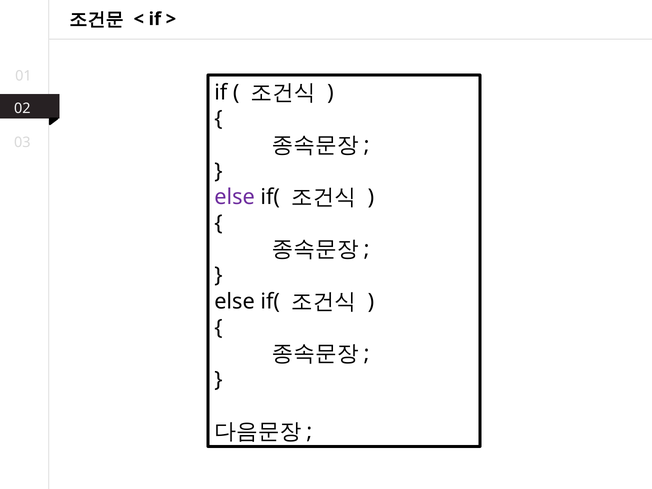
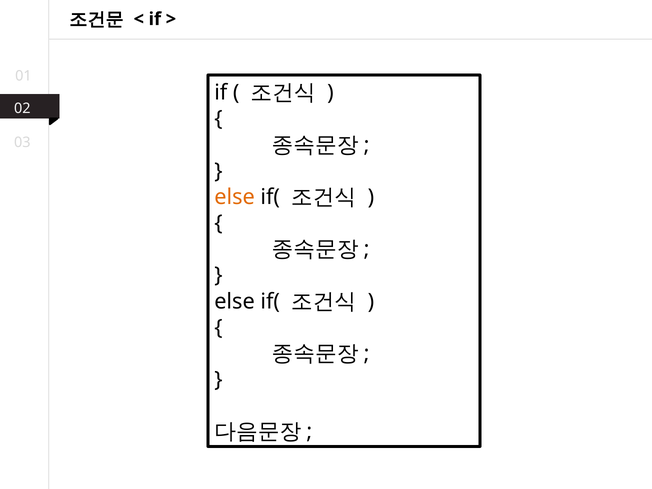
else at (235, 197) colour: purple -> orange
